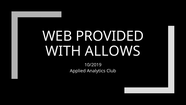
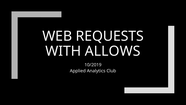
PROVIDED: PROVIDED -> REQUESTS
